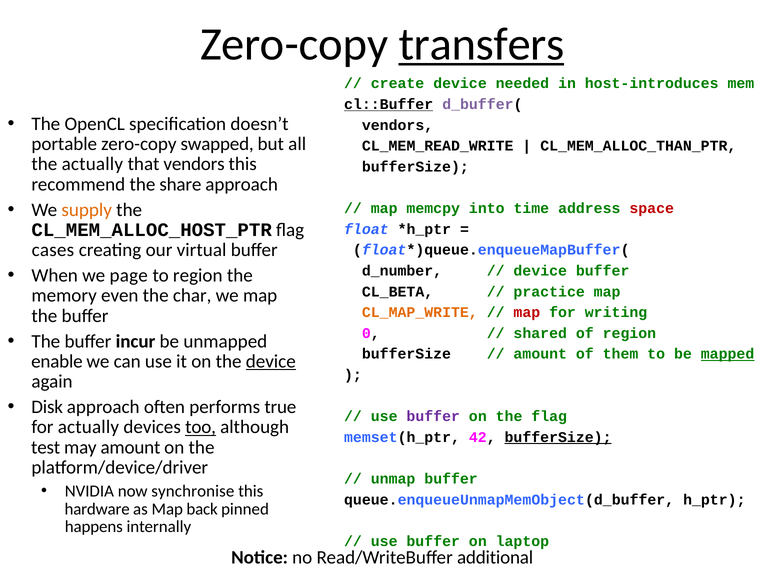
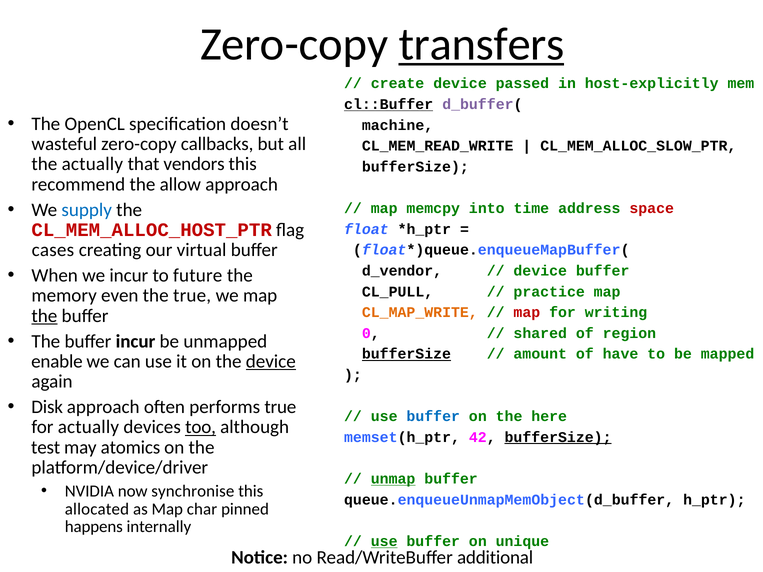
needed: needed -> passed
host-introduces: host-introduces -> host-explicitly
vendors at (398, 125): vendors -> machine
portable: portable -> wasteful
swapped: swapped -> callbacks
CL_MEM_ALLOC_THAN_PTR: CL_MEM_ALLOC_THAN_PTR -> CL_MEM_ALLOC_SLOW_PTR
share: share -> allow
supply colour: orange -> blue
CL_MEM_ALLOC_HOST_PTR colour: black -> red
d_number: d_number -> d_vendor
we page: page -> incur
to region: region -> future
CL_BETA: CL_BETA -> CL_PULL
the char: char -> true
the at (44, 316) underline: none -> present
bufferSize at (406, 354) underline: none -> present
them: them -> have
mapped underline: present -> none
buffer at (433, 417) colour: purple -> blue
the flag: flag -> here
may amount: amount -> atomics
unmap underline: none -> present
hardware: hardware -> allocated
back: back -> char
use at (384, 542) underline: none -> present
laptop: laptop -> unique
